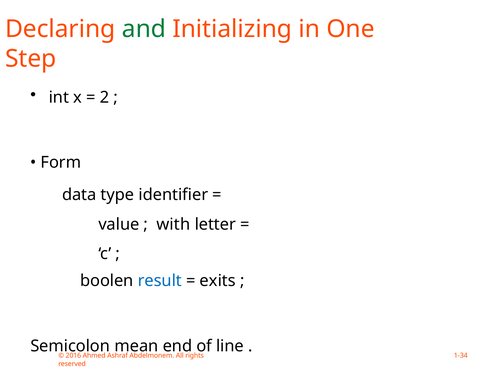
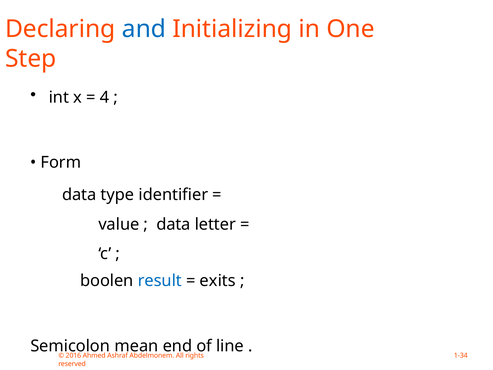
and colour: green -> blue
2: 2 -> 4
with at (173, 224): with -> data
